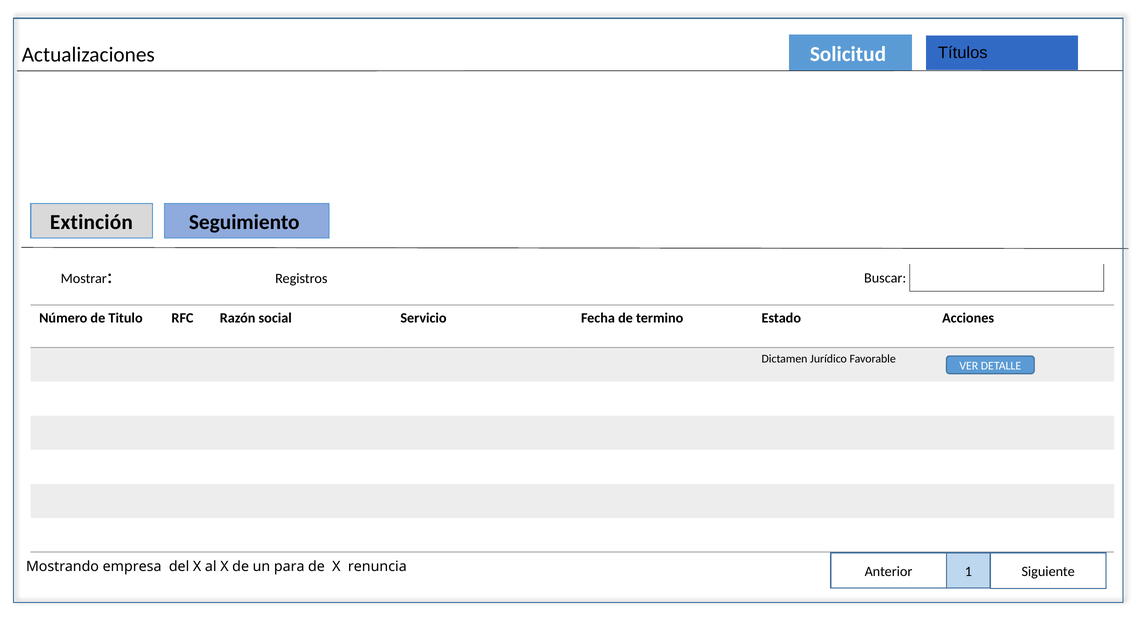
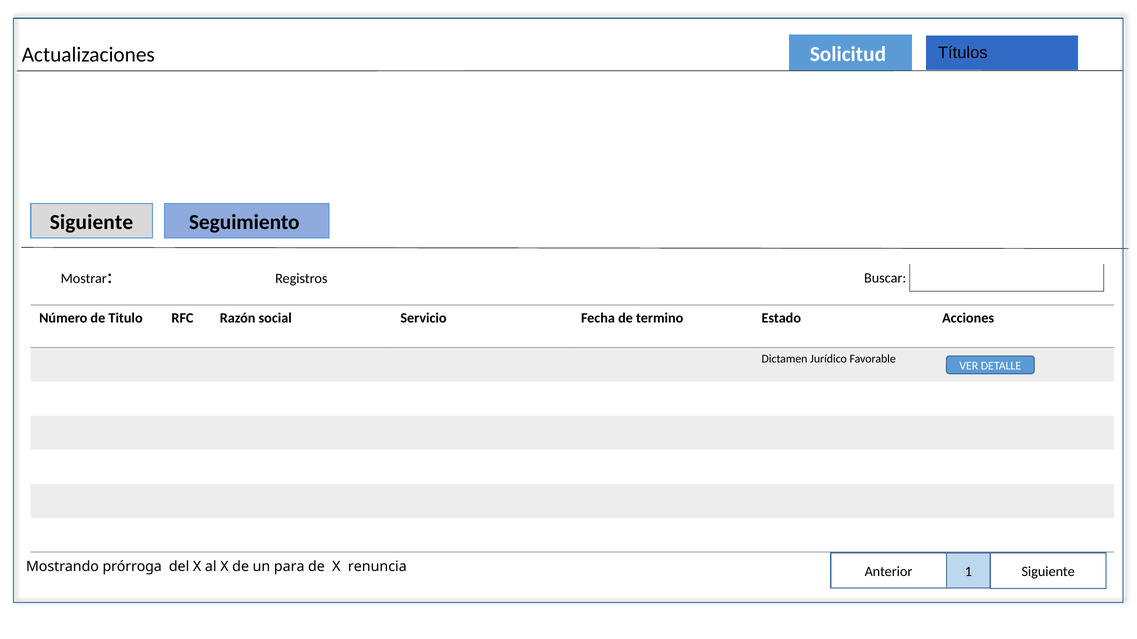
Extinción at (91, 222): Extinción -> Siguiente
empresa: empresa -> prórroga
